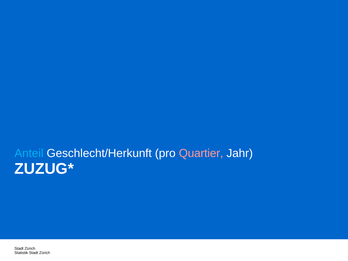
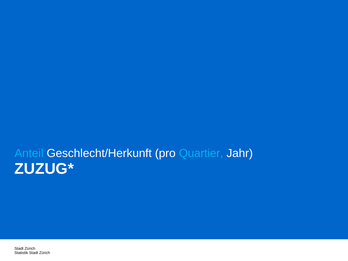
Quartier colour: pink -> light blue
